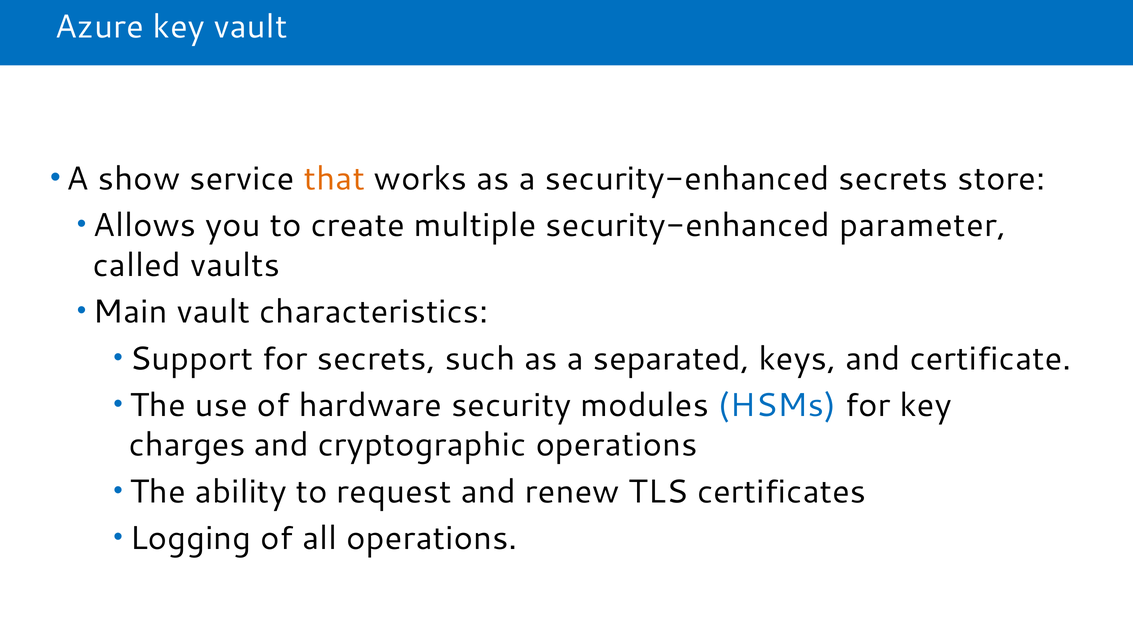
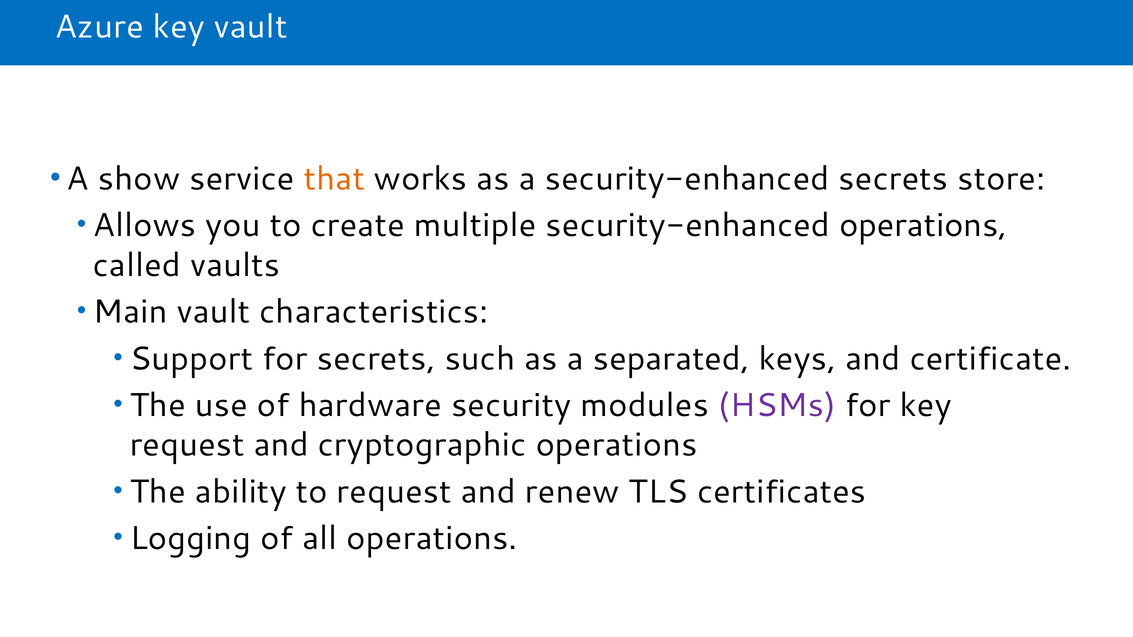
security-enhanced parameter: parameter -> operations
HSMs colour: blue -> purple
charges at (187, 445): charges -> request
